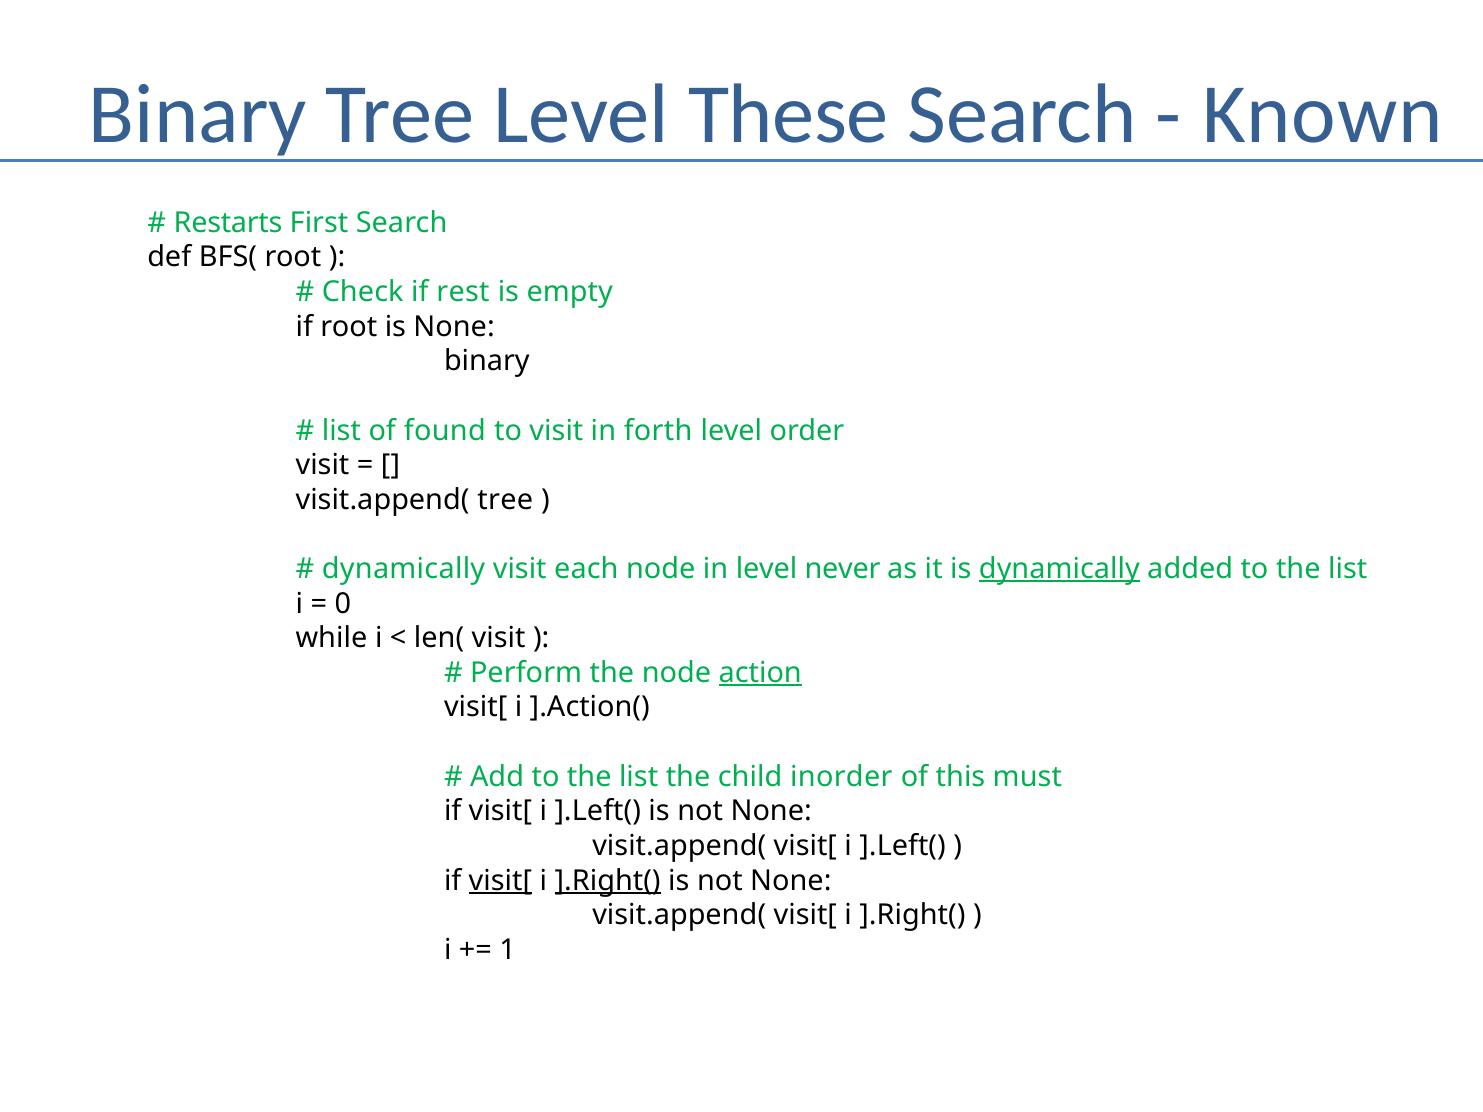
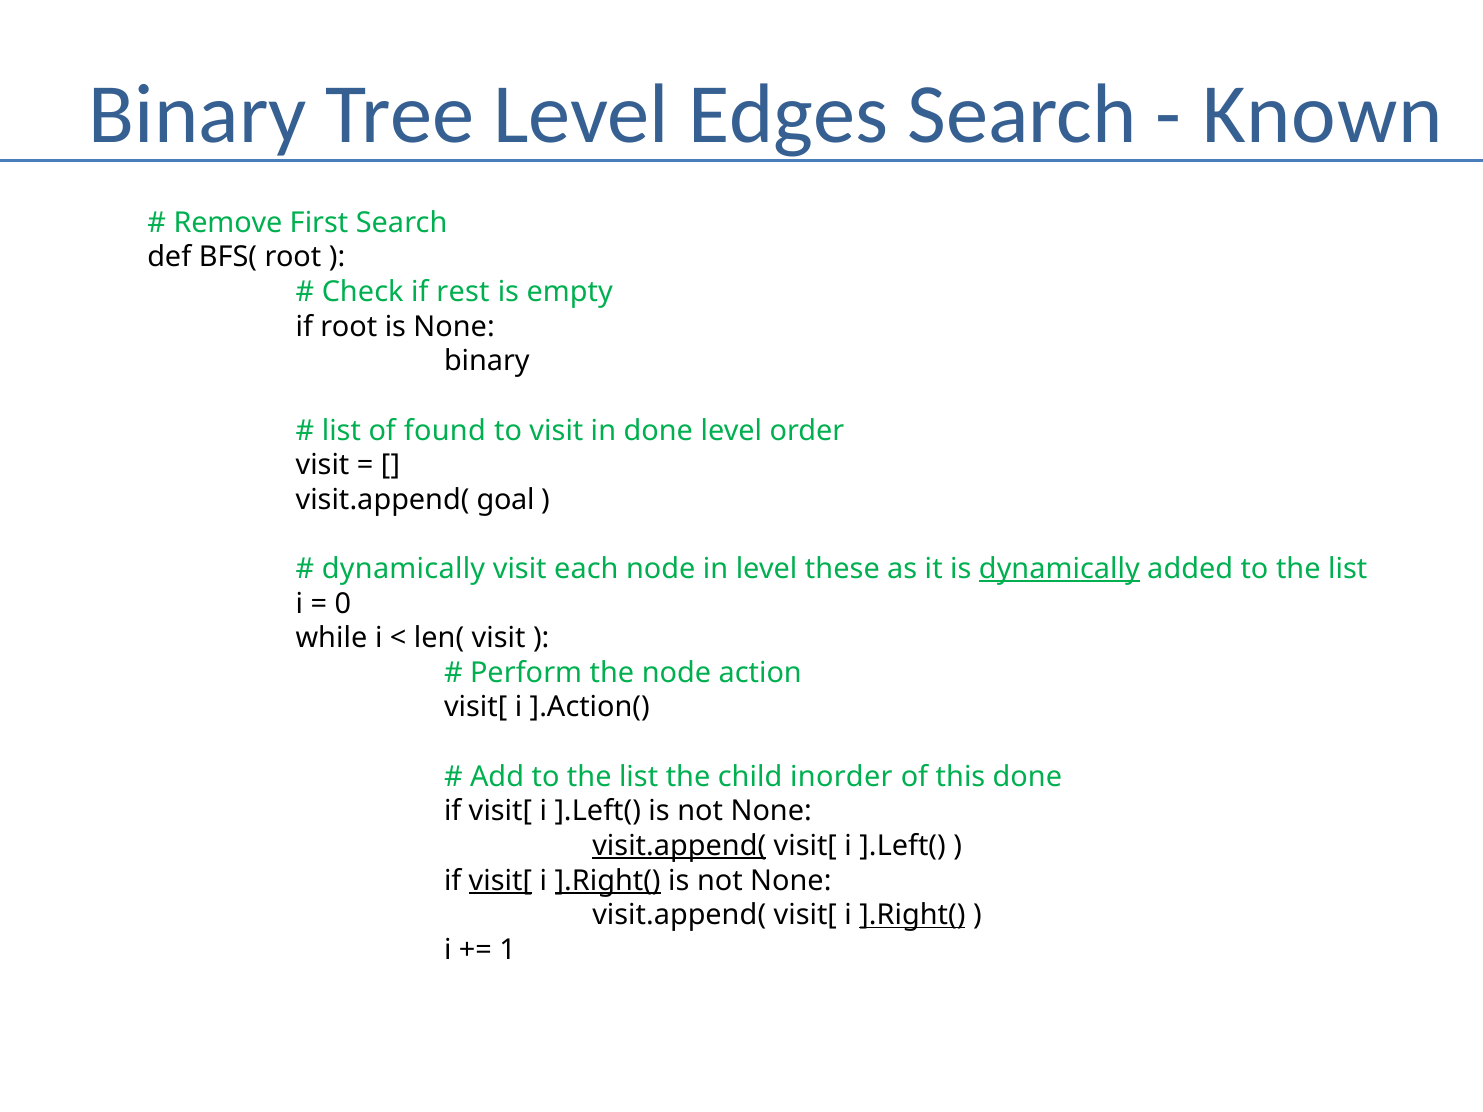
These: These -> Edges
Restarts: Restarts -> Remove
in forth: forth -> done
visit.append( tree: tree -> goal
never: never -> these
action underline: present -> none
this must: must -> done
visit.append( at (679, 846) underline: none -> present
].Right( at (912, 915) underline: none -> present
